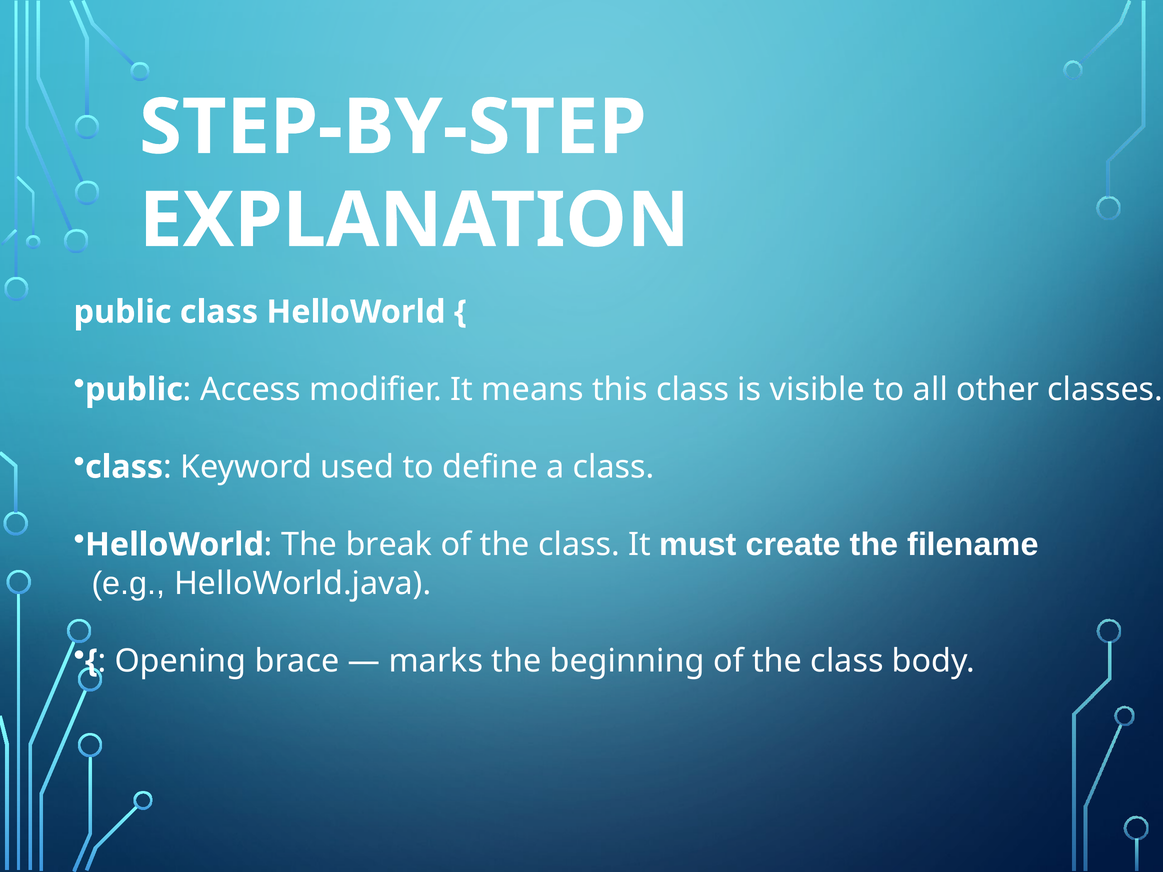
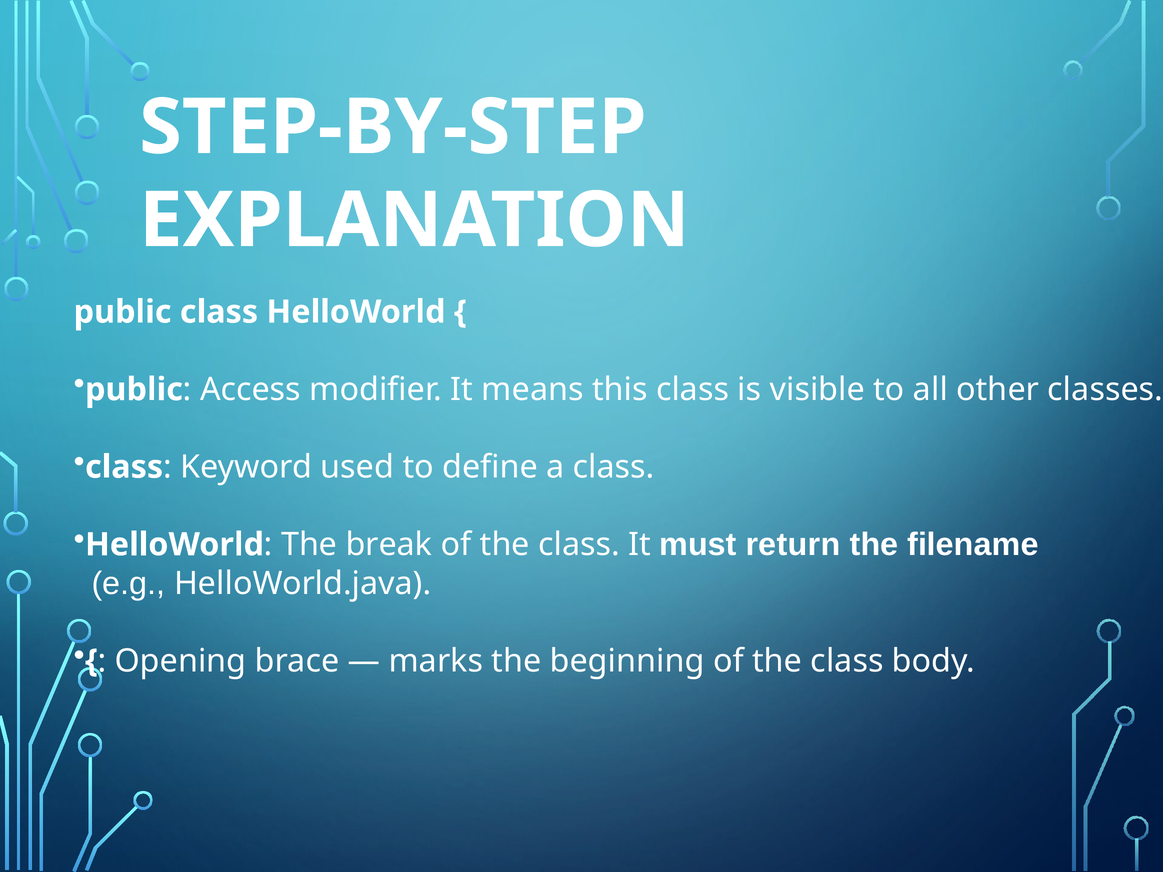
create: create -> return
